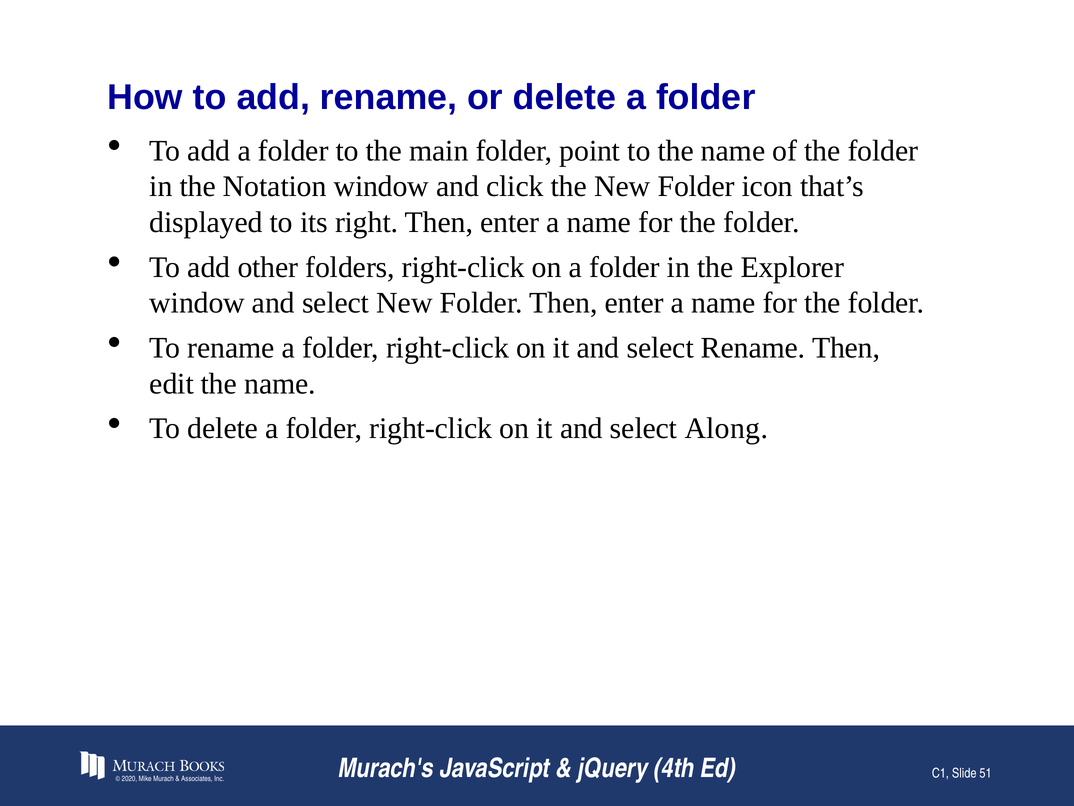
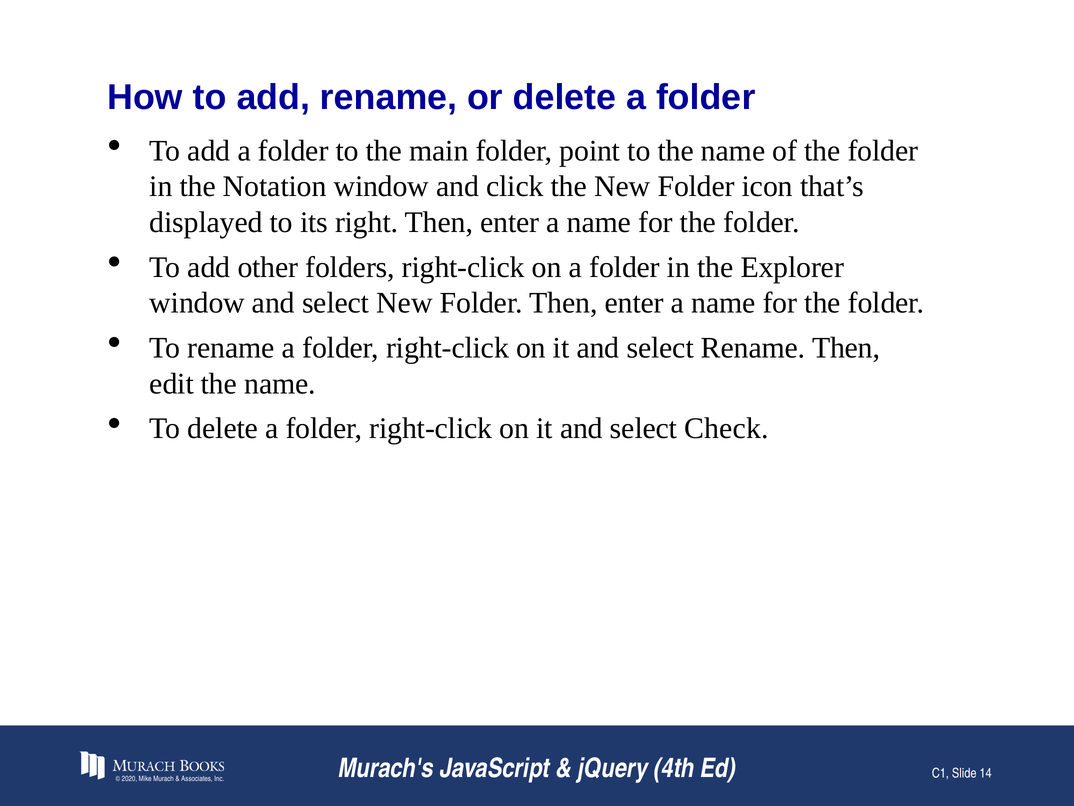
Along: Along -> Check
51: 51 -> 14
